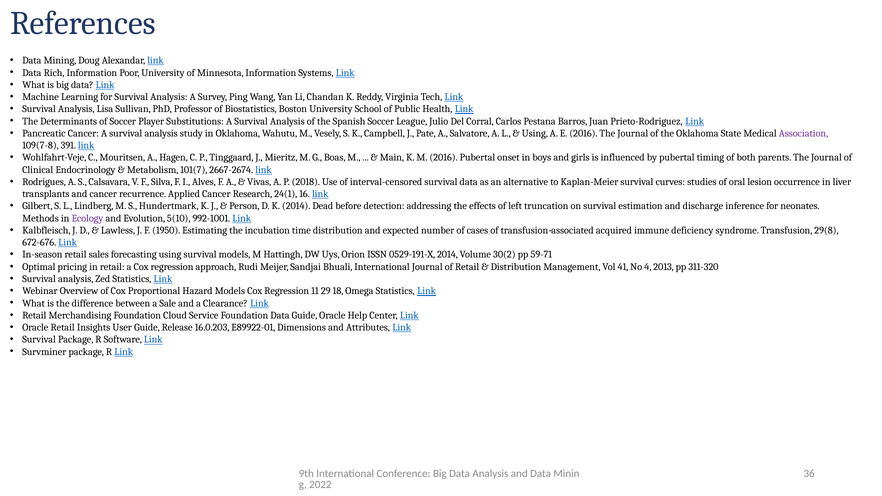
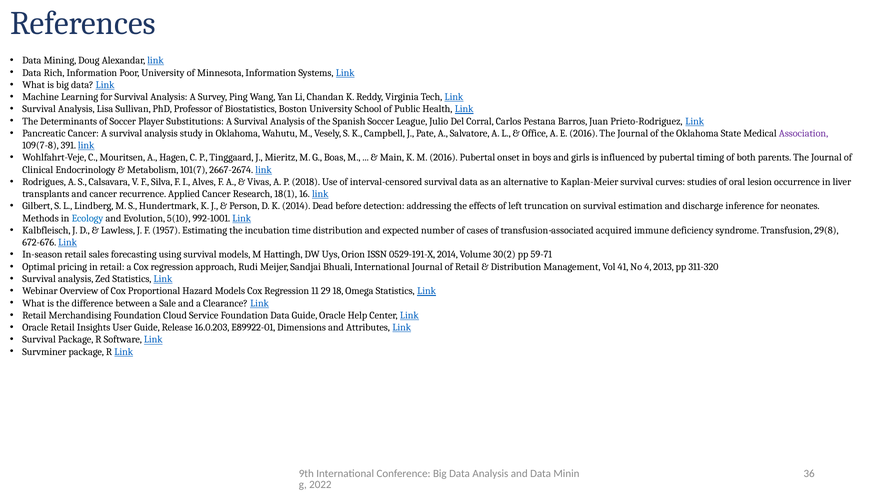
Using at (535, 133): Using -> Office
24(1: 24(1 -> 18(1
Ecology colour: purple -> blue
1950: 1950 -> 1957
